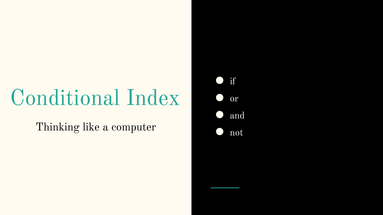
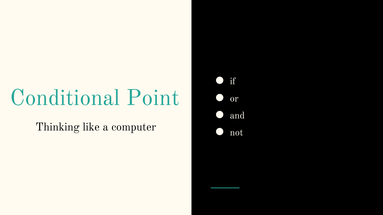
Index: Index -> Point
